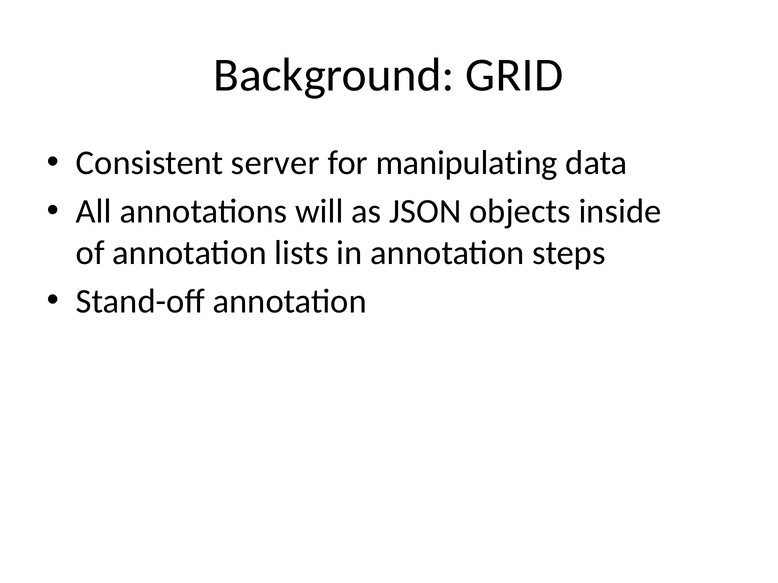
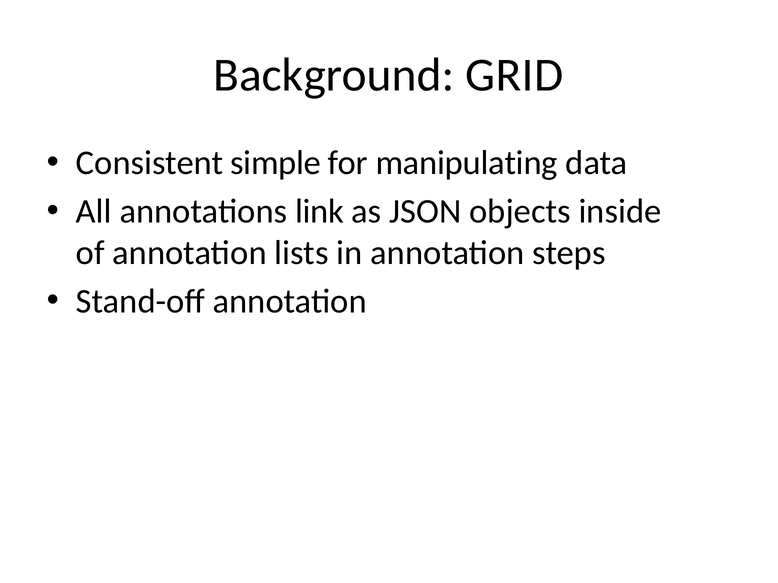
server: server -> simple
will: will -> link
